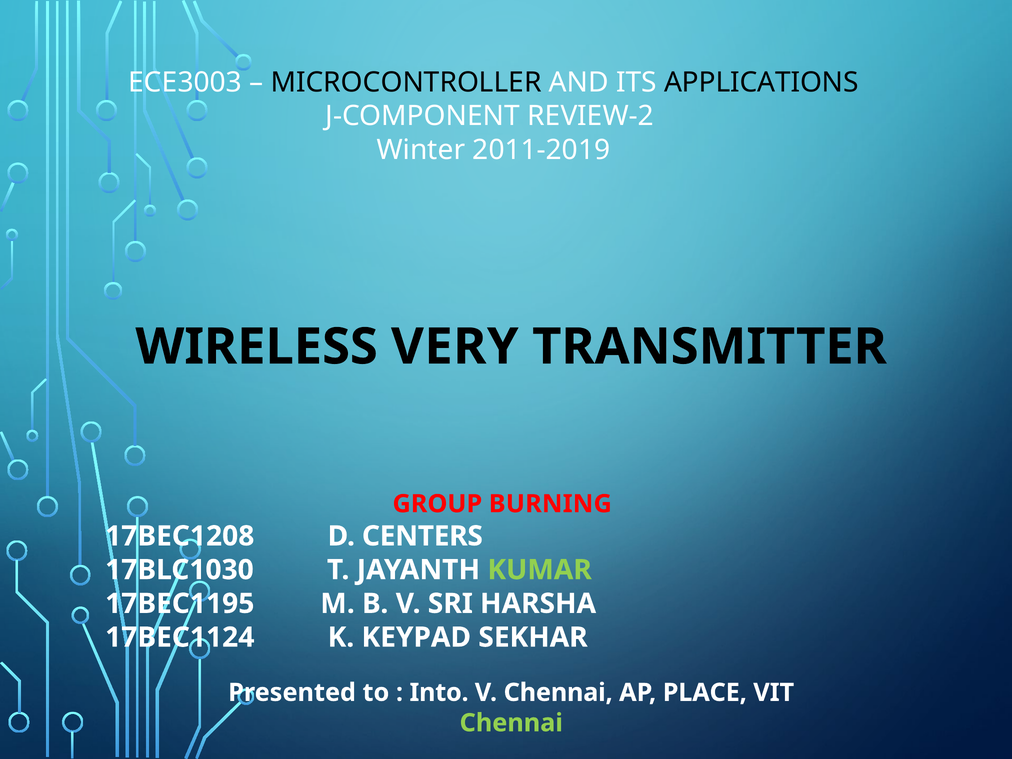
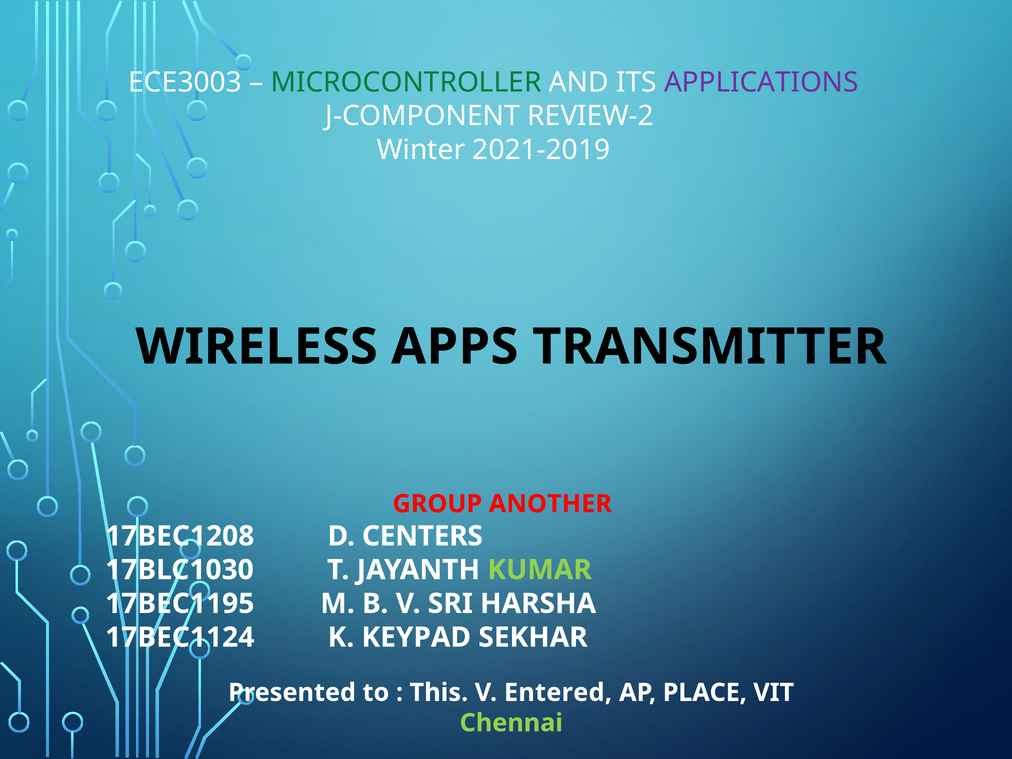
MICROCONTROLLER colour: black -> green
APPLICATIONS colour: black -> purple
2011-2019: 2011-2019 -> 2021-2019
VERY: VERY -> APPS
BURNING: BURNING -> ANOTHER
Into: Into -> This
V Chennai: Chennai -> Entered
